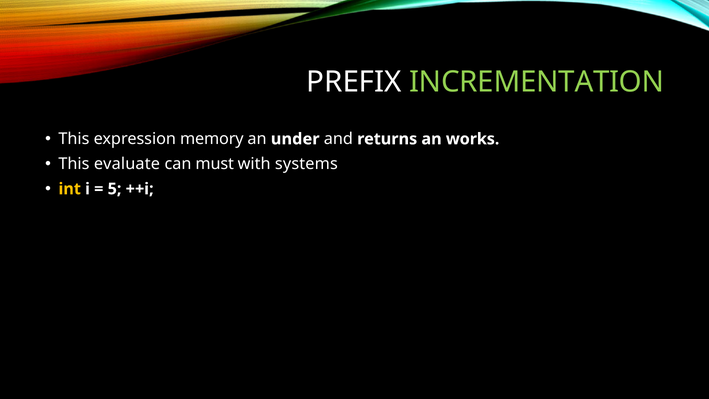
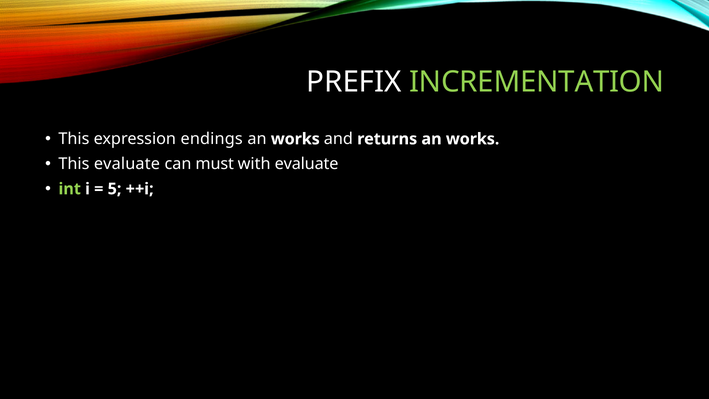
memory: memory -> endings
under at (295, 139): under -> works
with systems: systems -> evaluate
int colour: yellow -> light green
